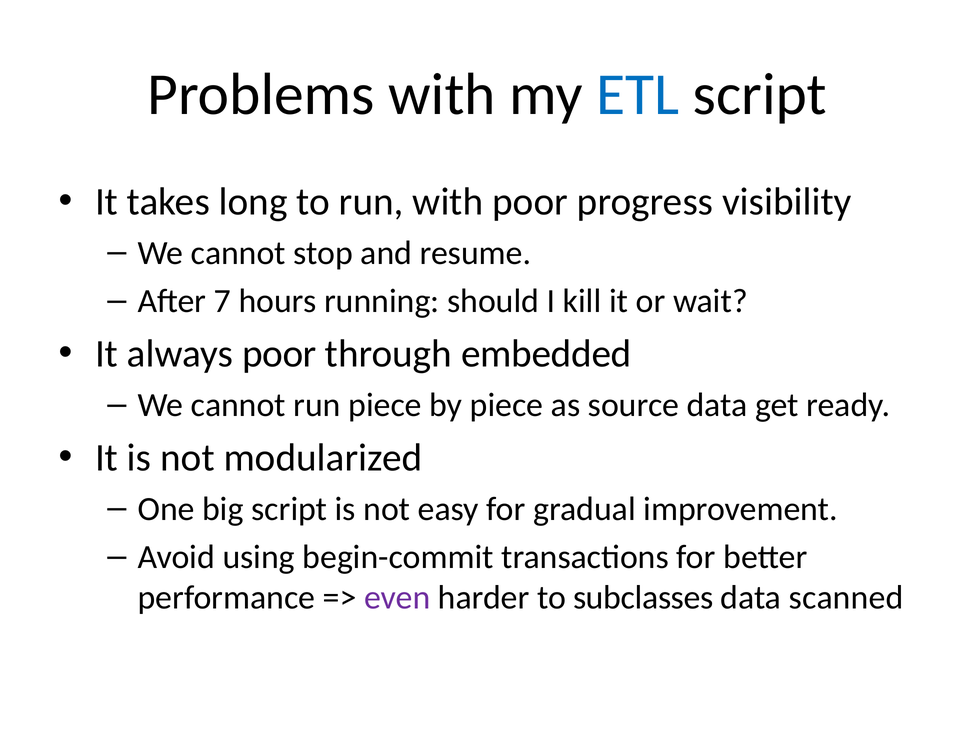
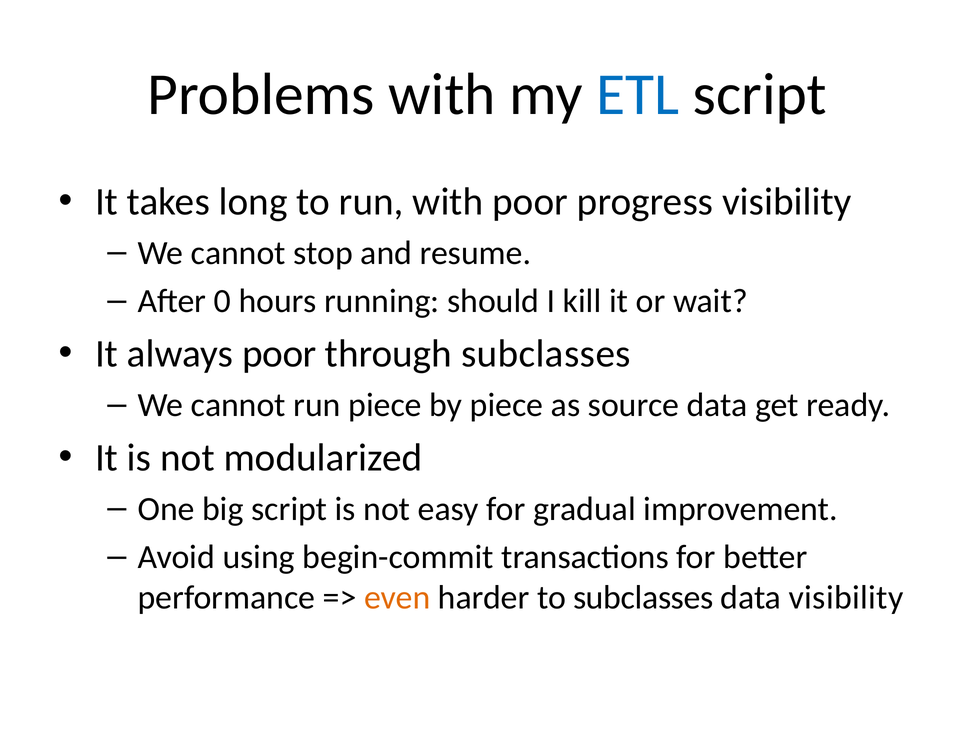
7: 7 -> 0
through embedded: embedded -> subclasses
even colour: purple -> orange
data scanned: scanned -> visibility
